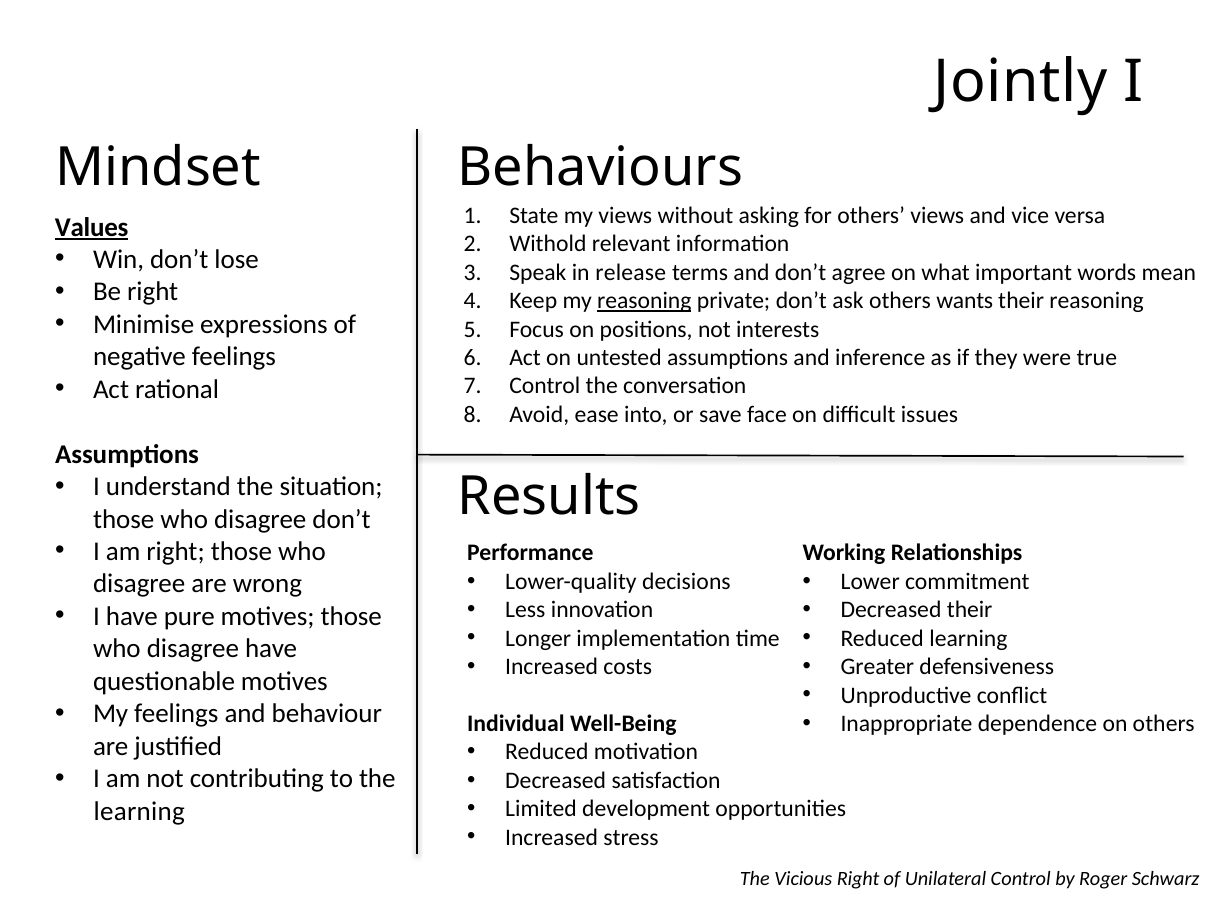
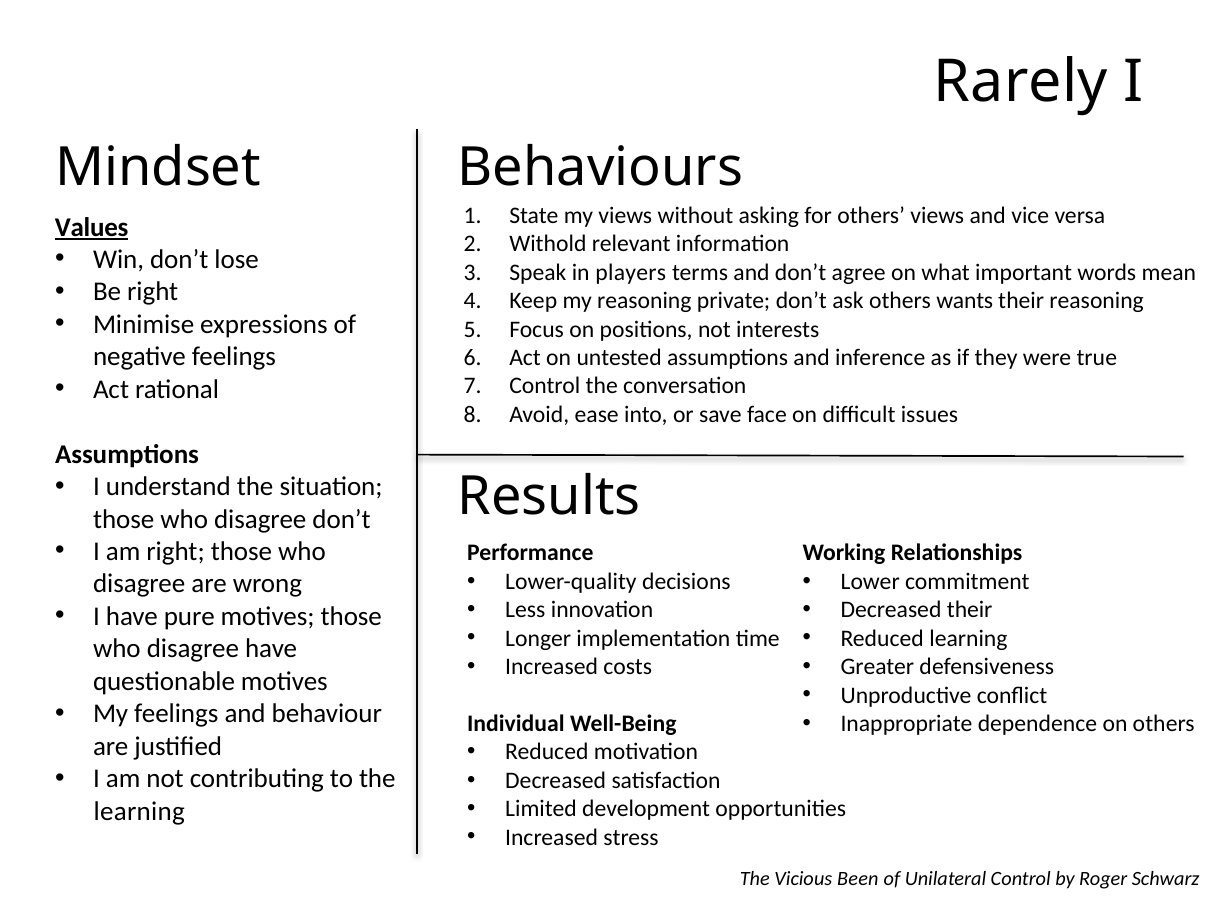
Jointly: Jointly -> Rarely
release: release -> players
reasoning at (644, 301) underline: present -> none
Vicious Right: Right -> Been
